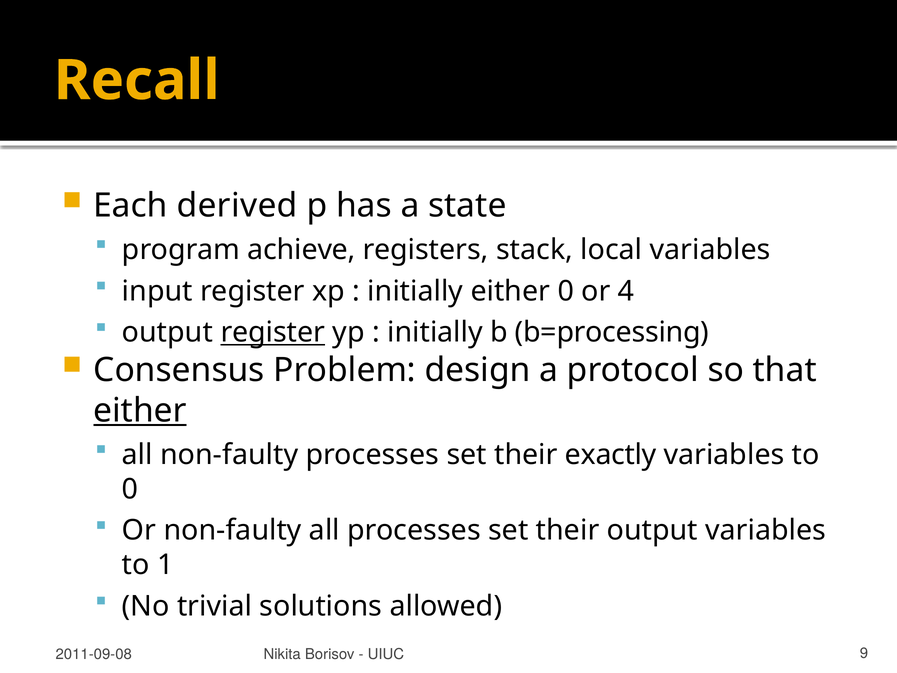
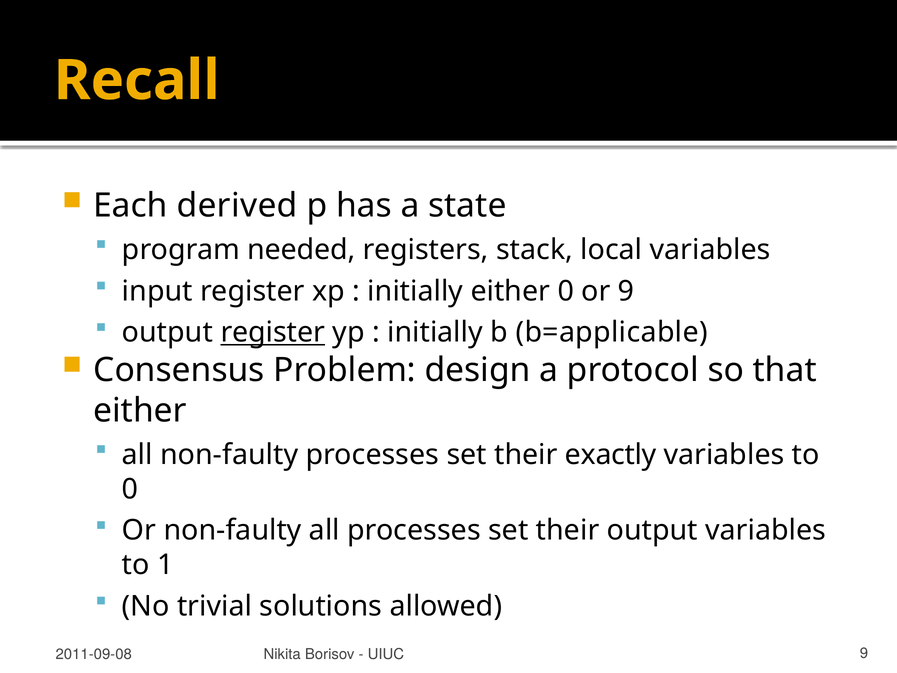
achieve: achieve -> needed
or 4: 4 -> 9
b=processing: b=processing -> b=applicable
either at (140, 411) underline: present -> none
